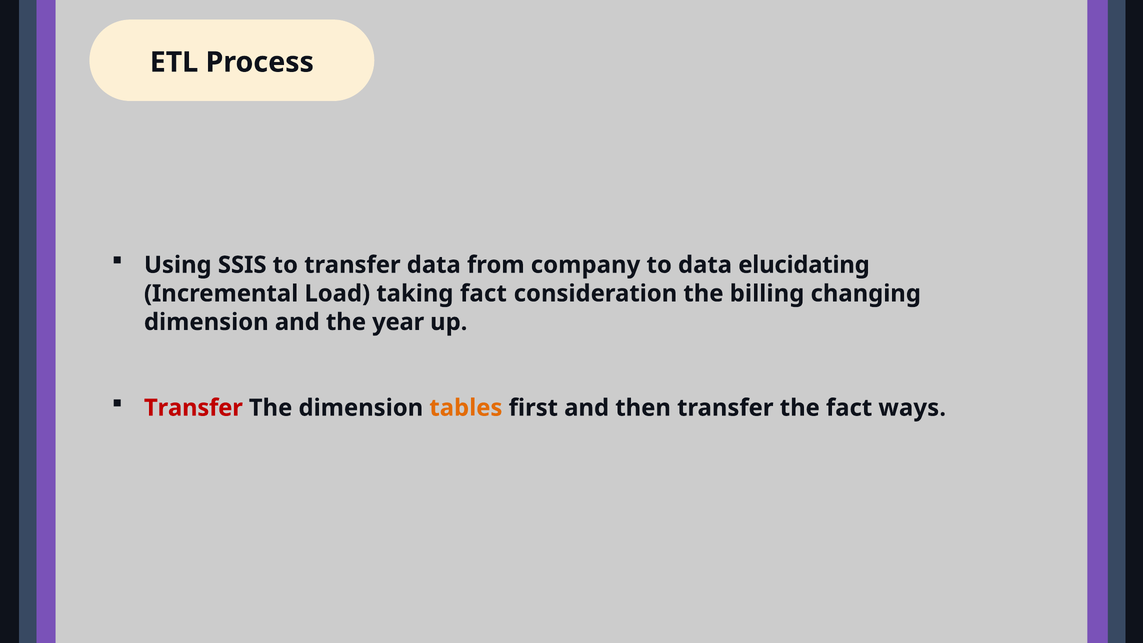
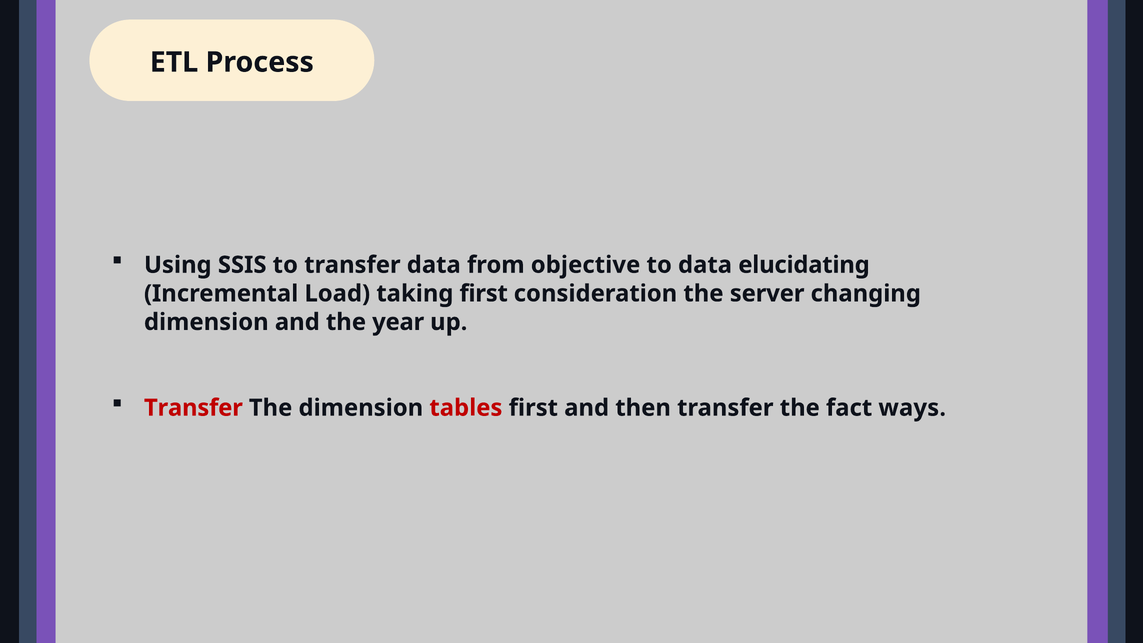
company: company -> objective
taking fact: fact -> first
billing: billing -> server
tables colour: orange -> red
